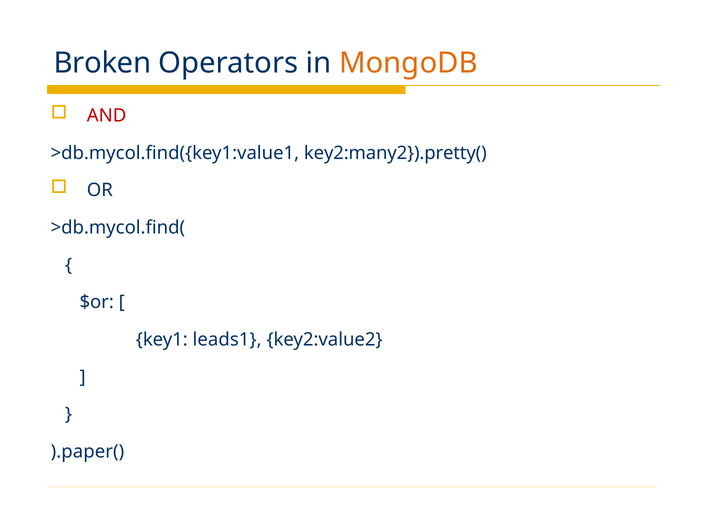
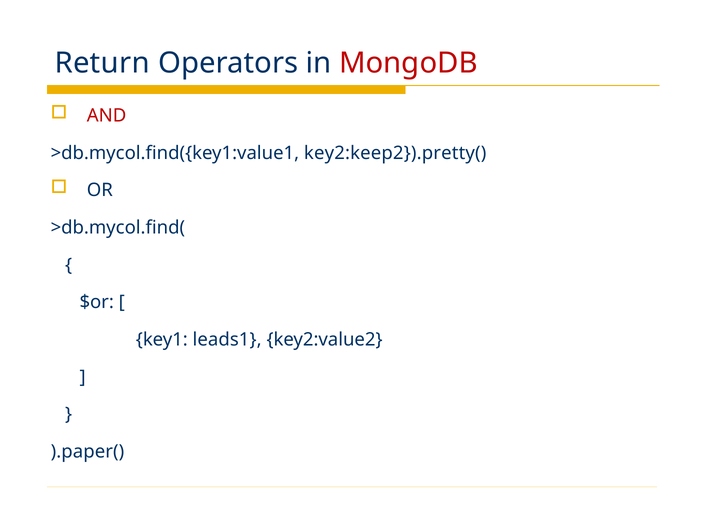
Broken: Broken -> Return
MongoDB colour: orange -> red
key2:many2}).pretty(: key2:many2}).pretty( -> key2:keep2}).pretty(
